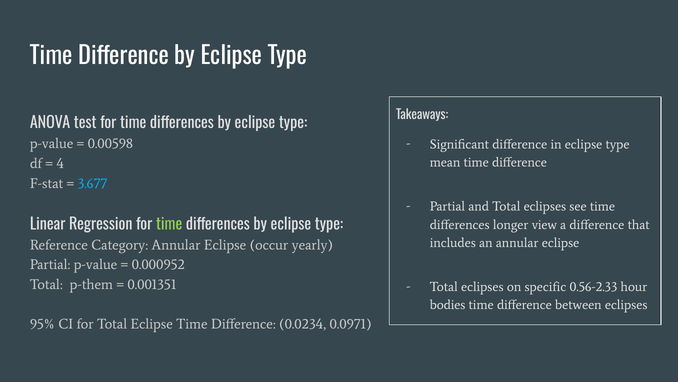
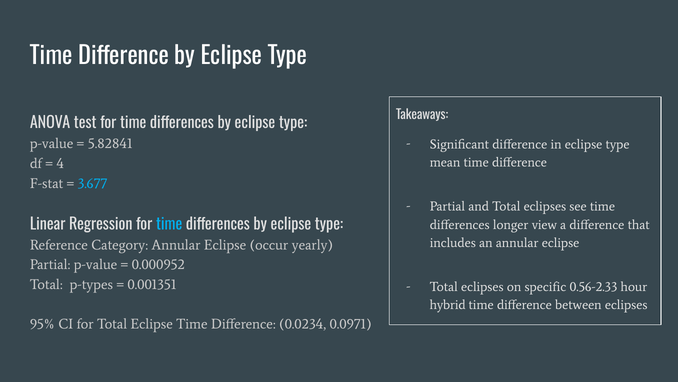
0.00598: 0.00598 -> 5.82841
time at (169, 224) colour: light green -> light blue
p-them: p-them -> p-types
bodies: bodies -> hybrid
